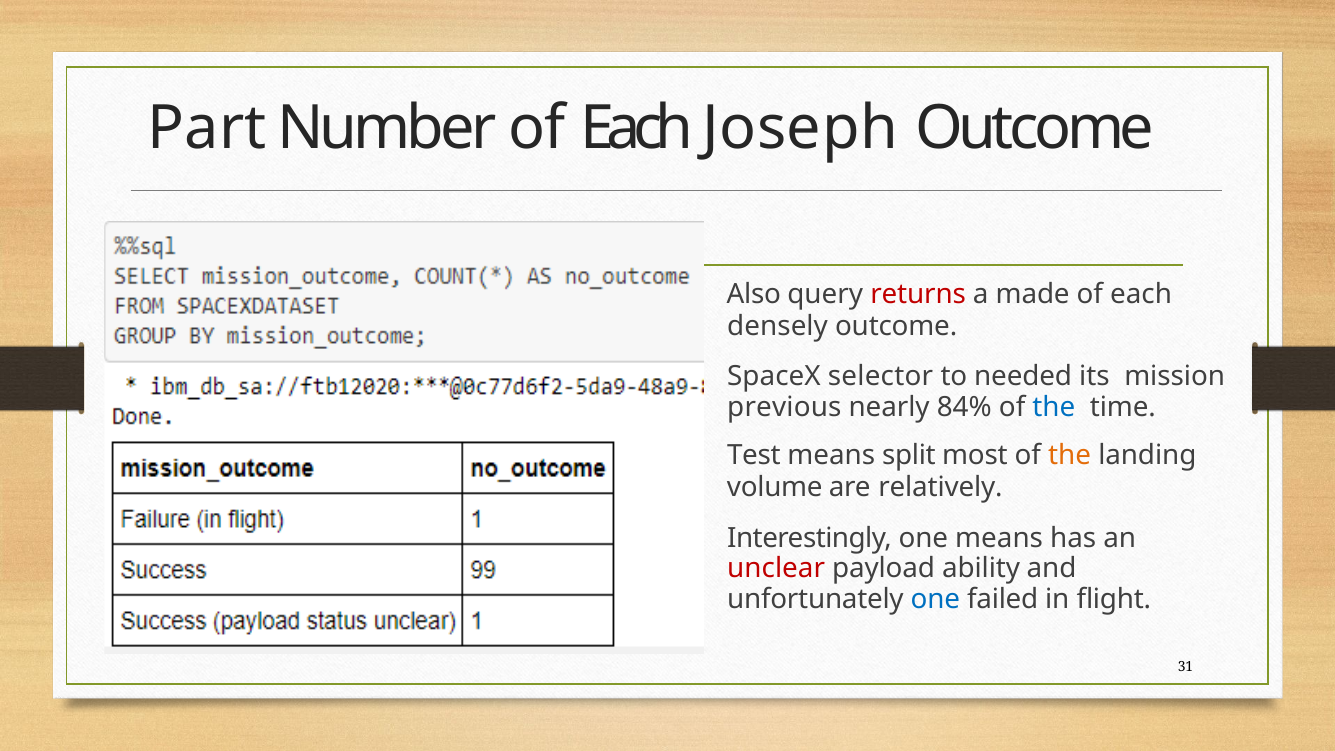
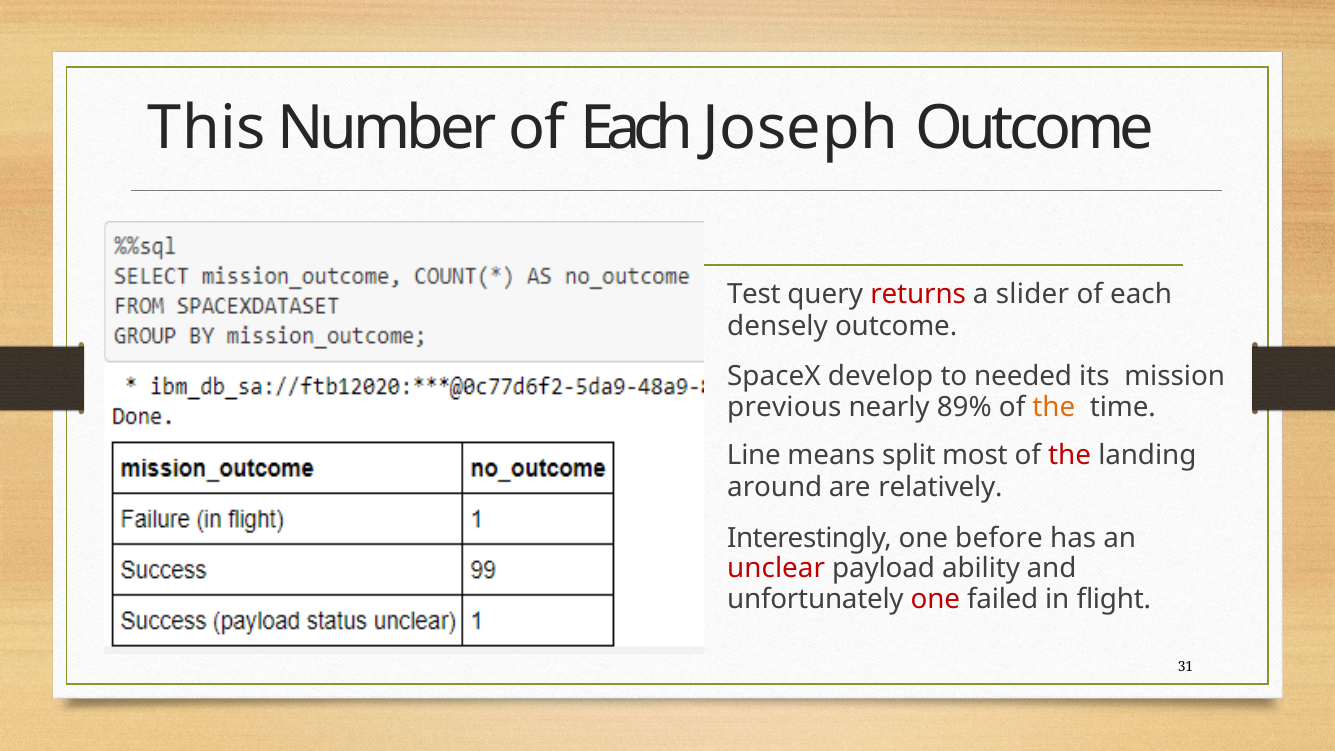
Part: Part -> This
Also: Also -> Test
made: made -> slider
selector: selector -> develop
84%: 84% -> 89%
the at (1054, 407) colour: blue -> orange
Test: Test -> Line
the at (1070, 455) colour: orange -> red
volume: volume -> around
one means: means -> before
one at (935, 599) colour: blue -> red
